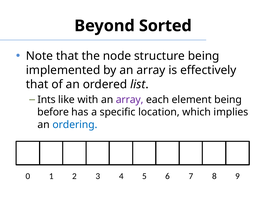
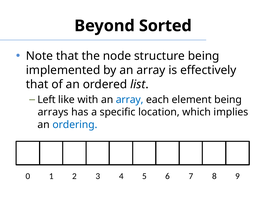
Ints: Ints -> Left
array at (130, 99) colour: purple -> blue
before: before -> arrays
